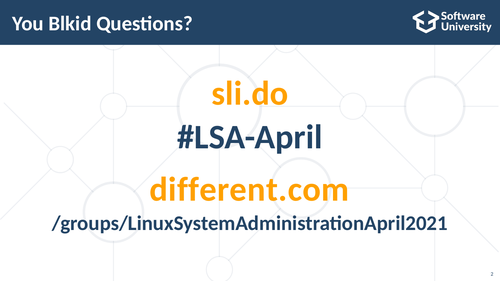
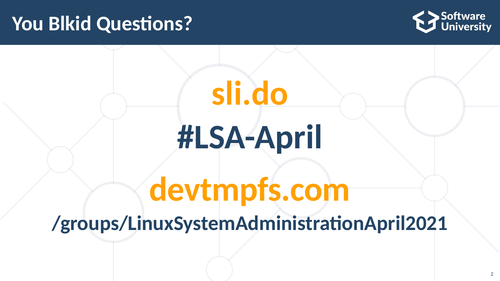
different.com: different.com -> devtmpfs.com
